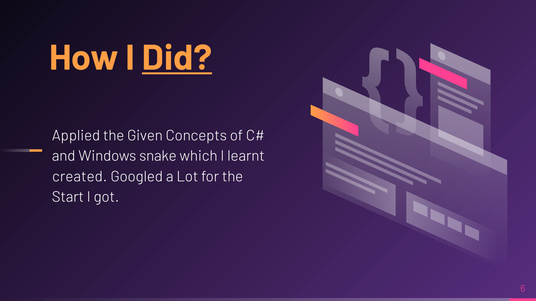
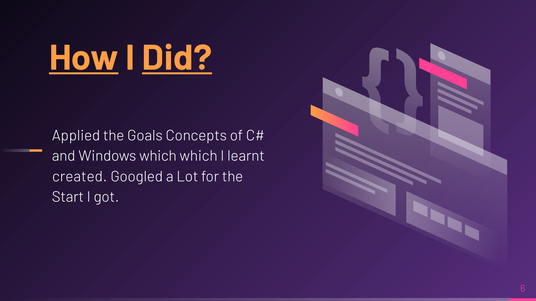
How underline: none -> present
Given: Given -> Goals
Windows snake: snake -> which
